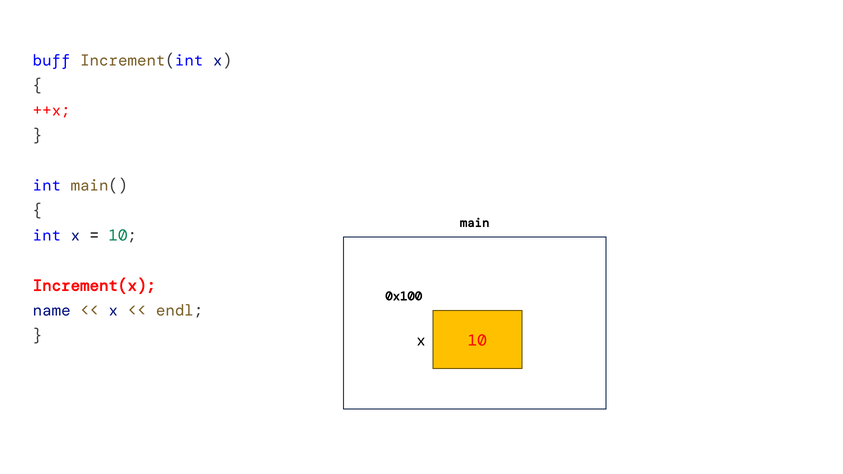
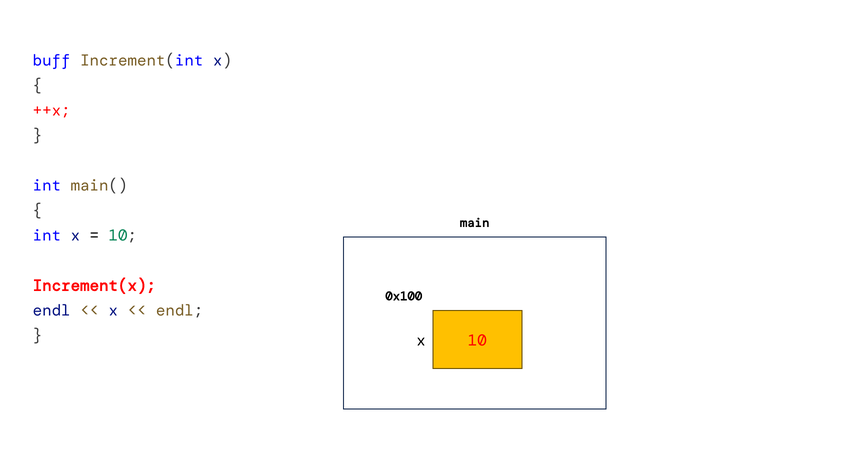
name at (52, 311): name -> endl
